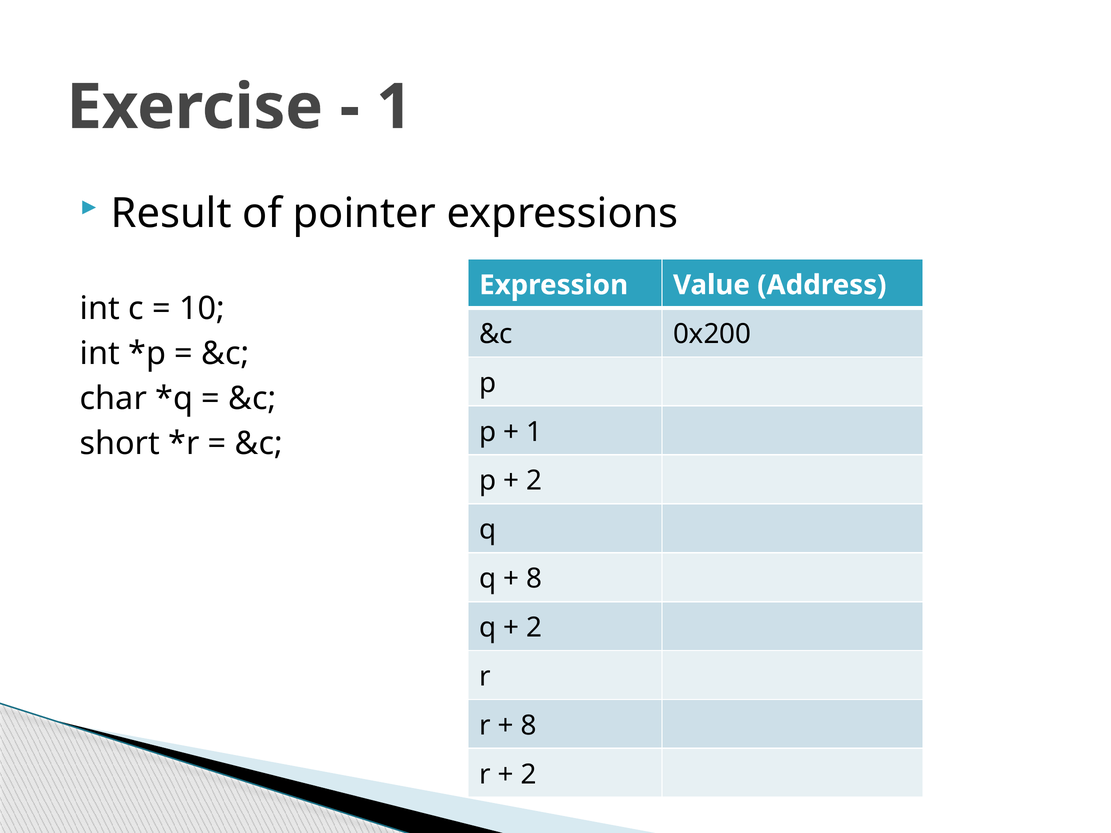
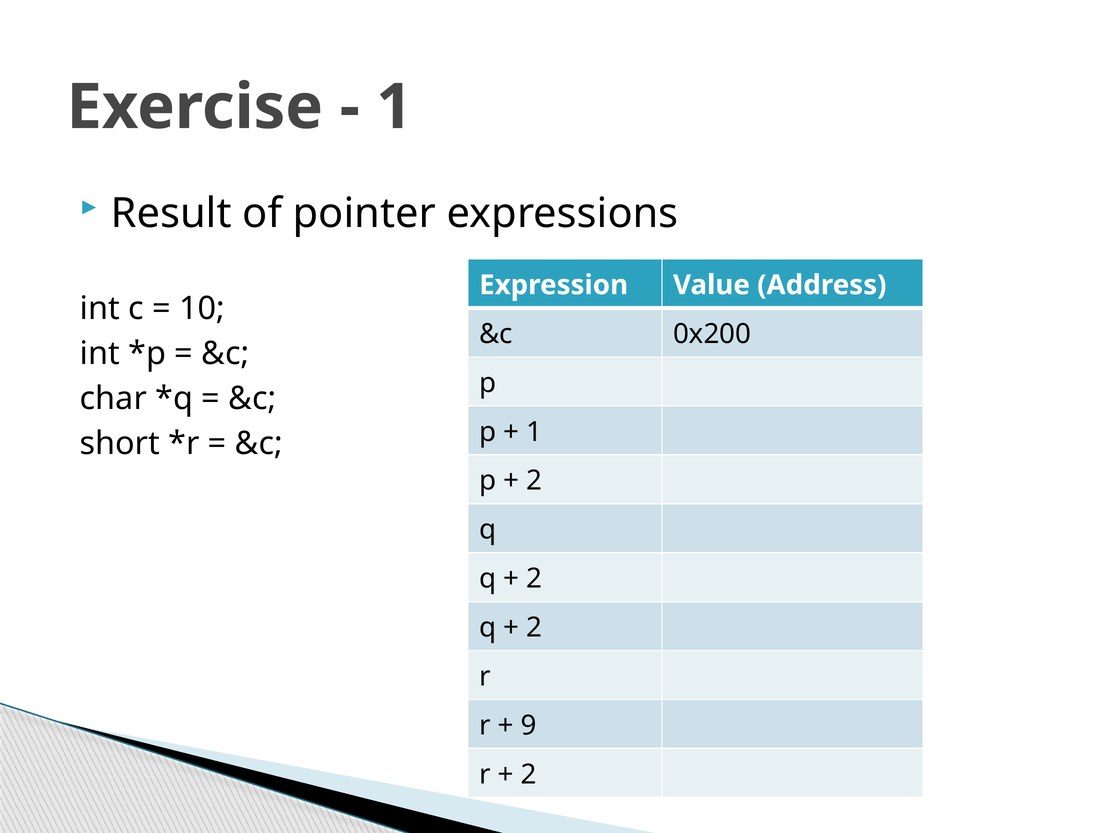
8 at (534, 579): 8 -> 2
8 at (529, 726): 8 -> 9
